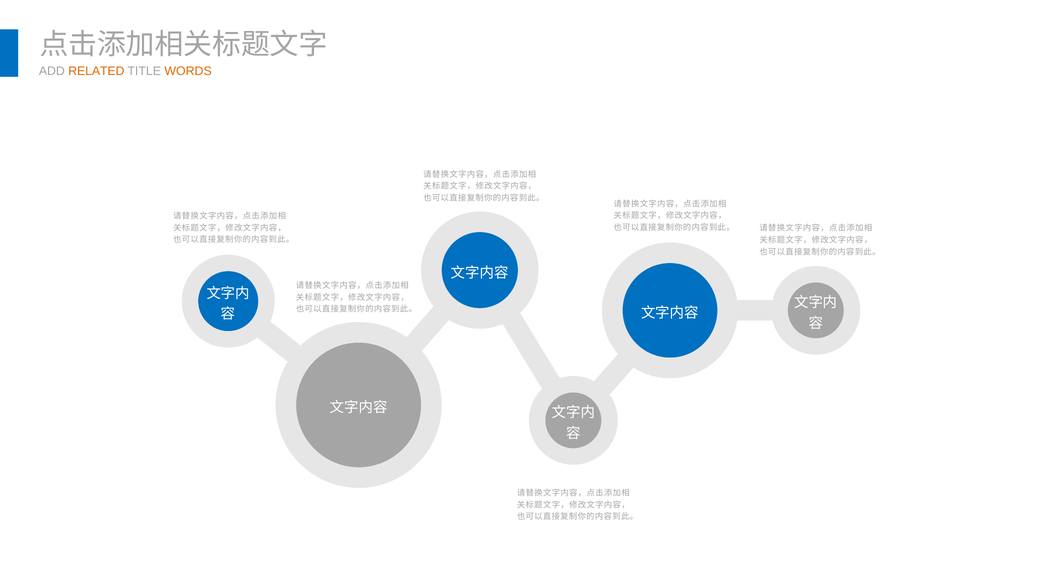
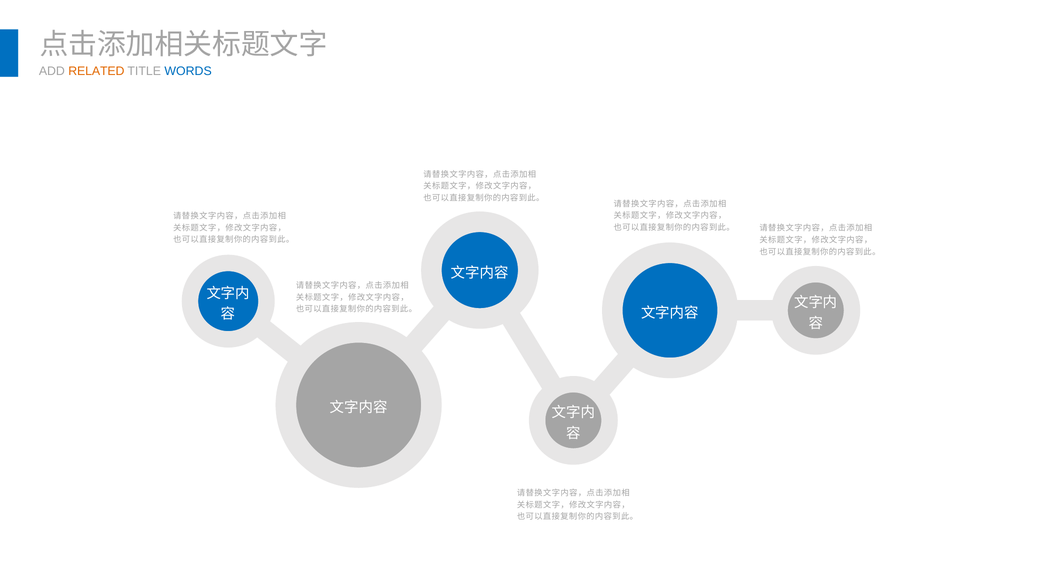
WORDS colour: orange -> blue
